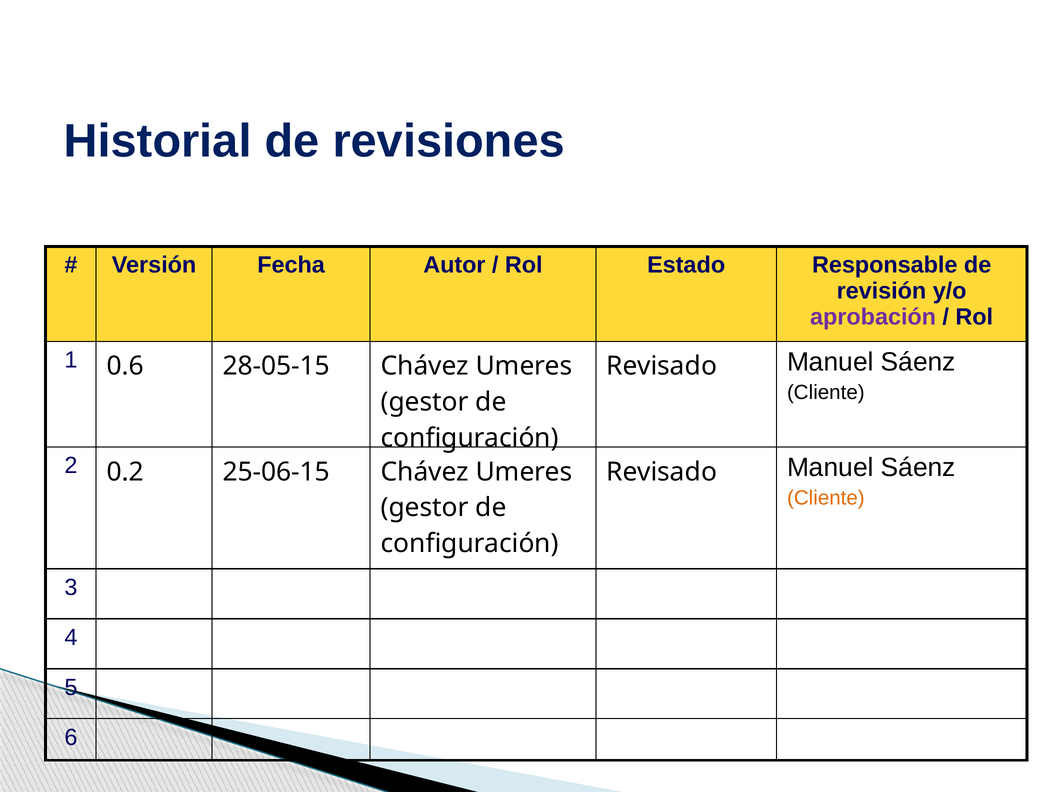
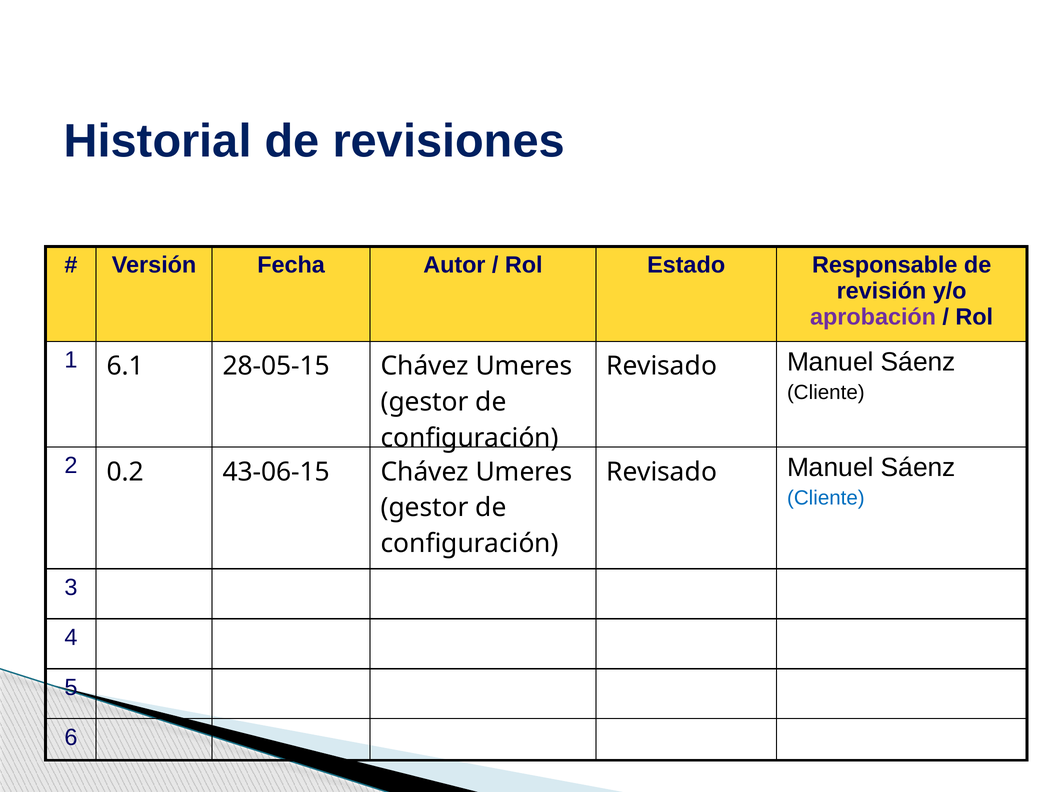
0.6: 0.6 -> 6.1
25-06-15: 25-06-15 -> 43-06-15
Cliente at (826, 498) colour: orange -> blue
